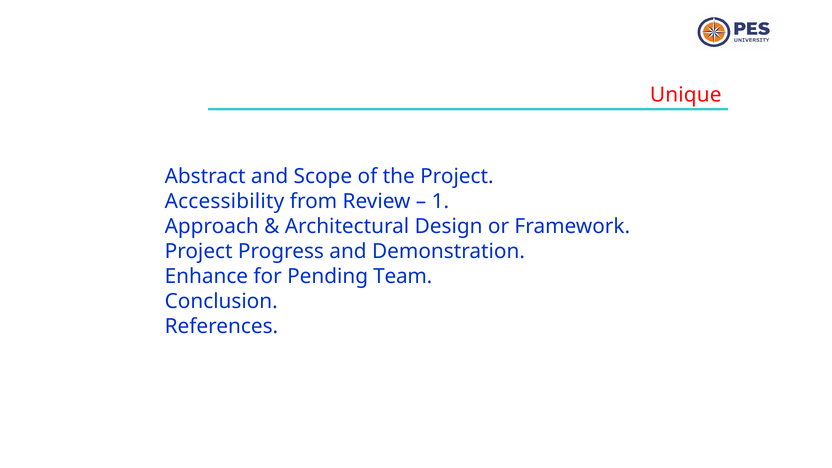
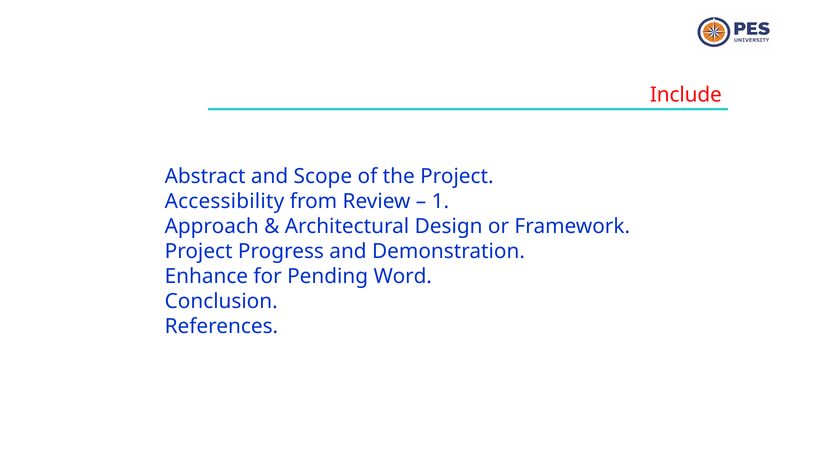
Unique: Unique -> Include
Team: Team -> Word
